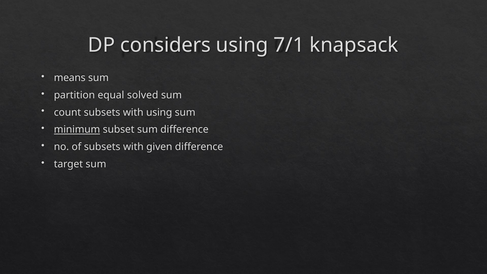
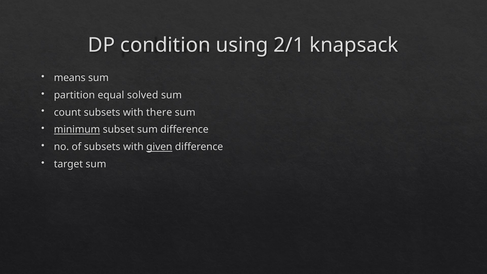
considers: considers -> condition
7/1: 7/1 -> 2/1
with using: using -> there
given underline: none -> present
